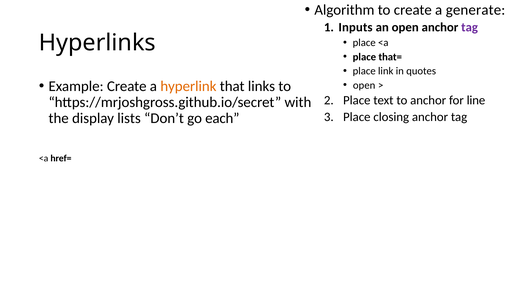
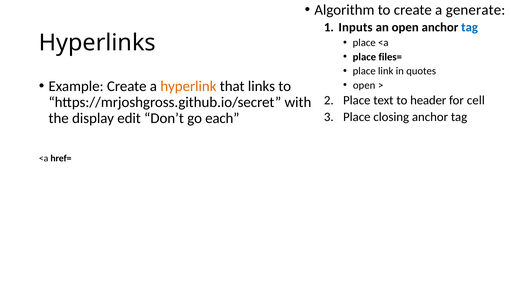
tag at (470, 27) colour: purple -> blue
that=: that= -> files=
to anchor: anchor -> header
line: line -> cell
lists: lists -> edit
